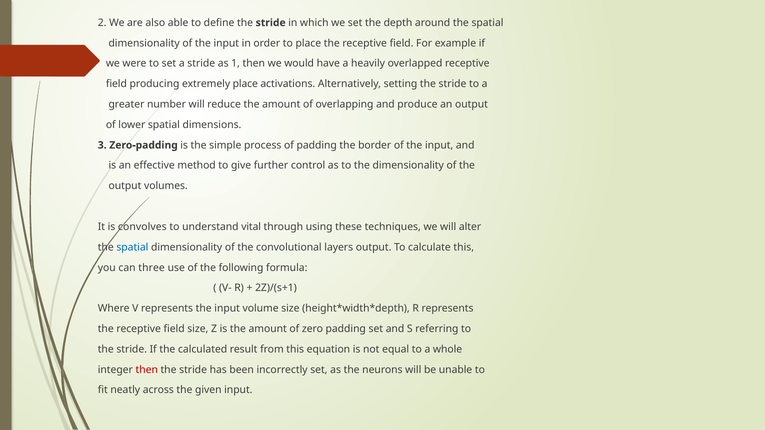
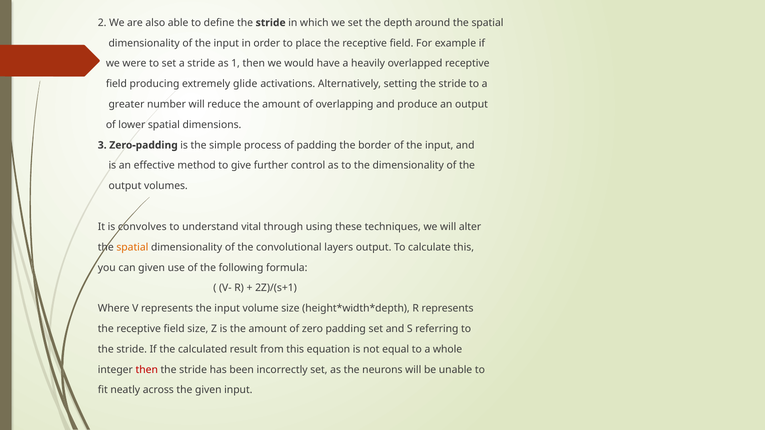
extremely place: place -> glide
spatial at (132, 247) colour: blue -> orange
can three: three -> given
